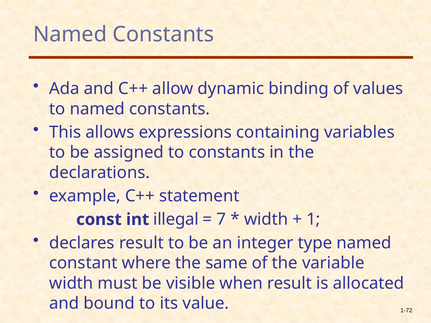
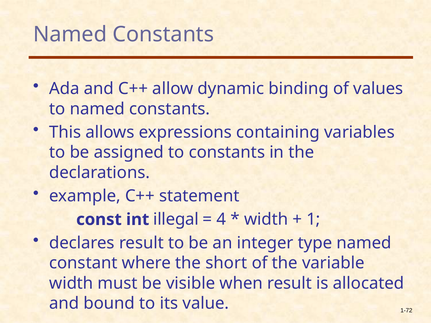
7: 7 -> 4
same: same -> short
